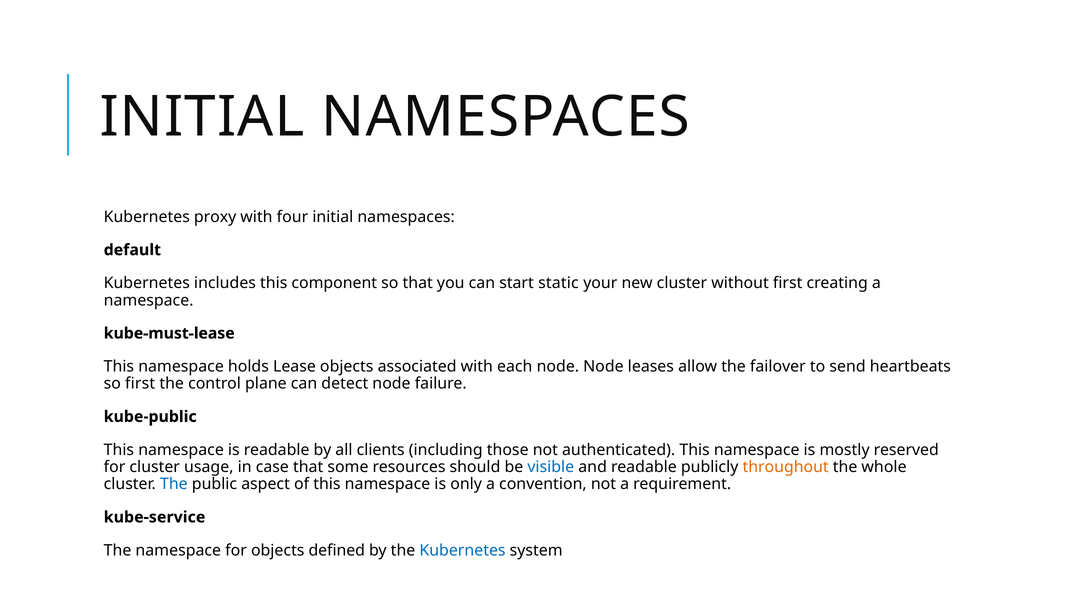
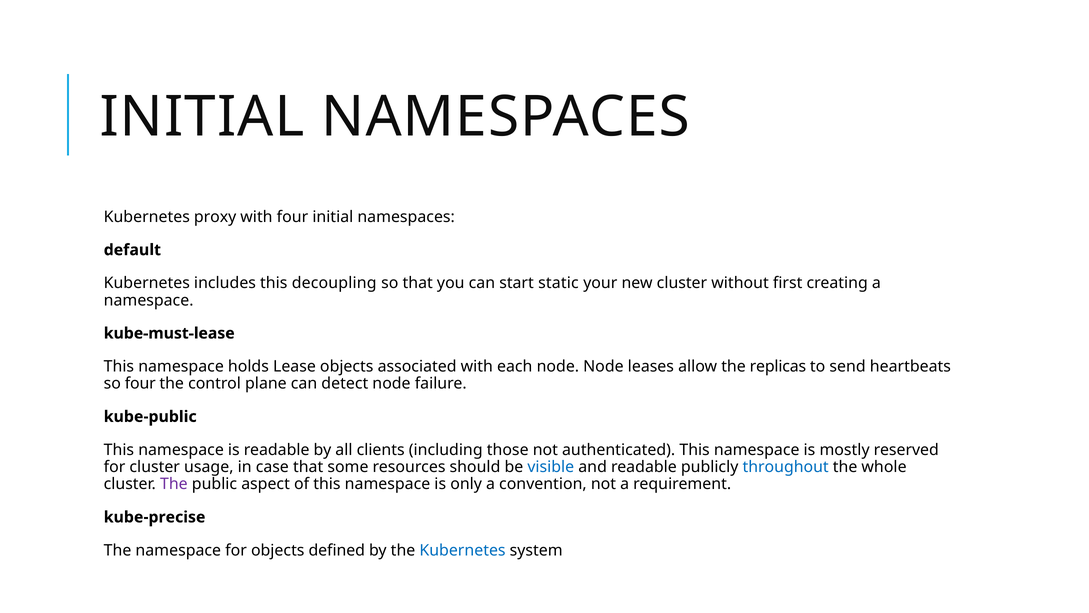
component: component -> decoupling
failover: failover -> replicas
so first: first -> four
throughout colour: orange -> blue
The at (174, 484) colour: blue -> purple
kube-service: kube-service -> kube-precise
